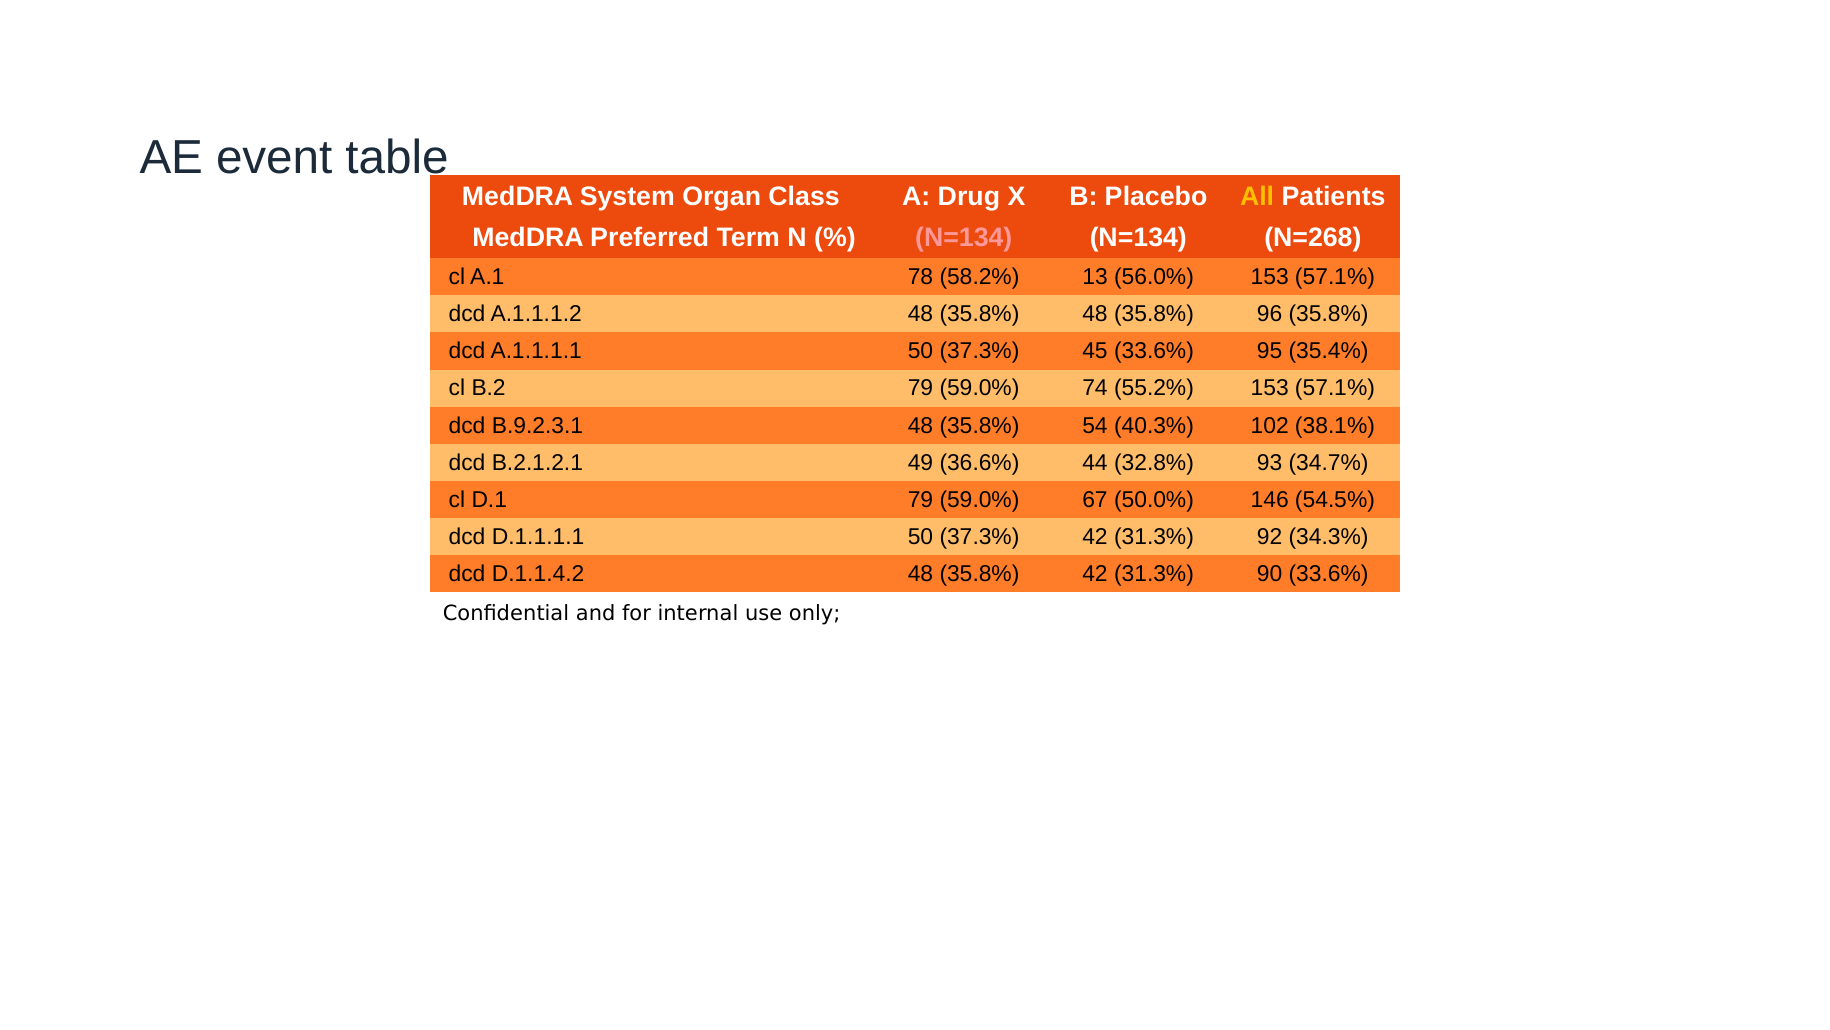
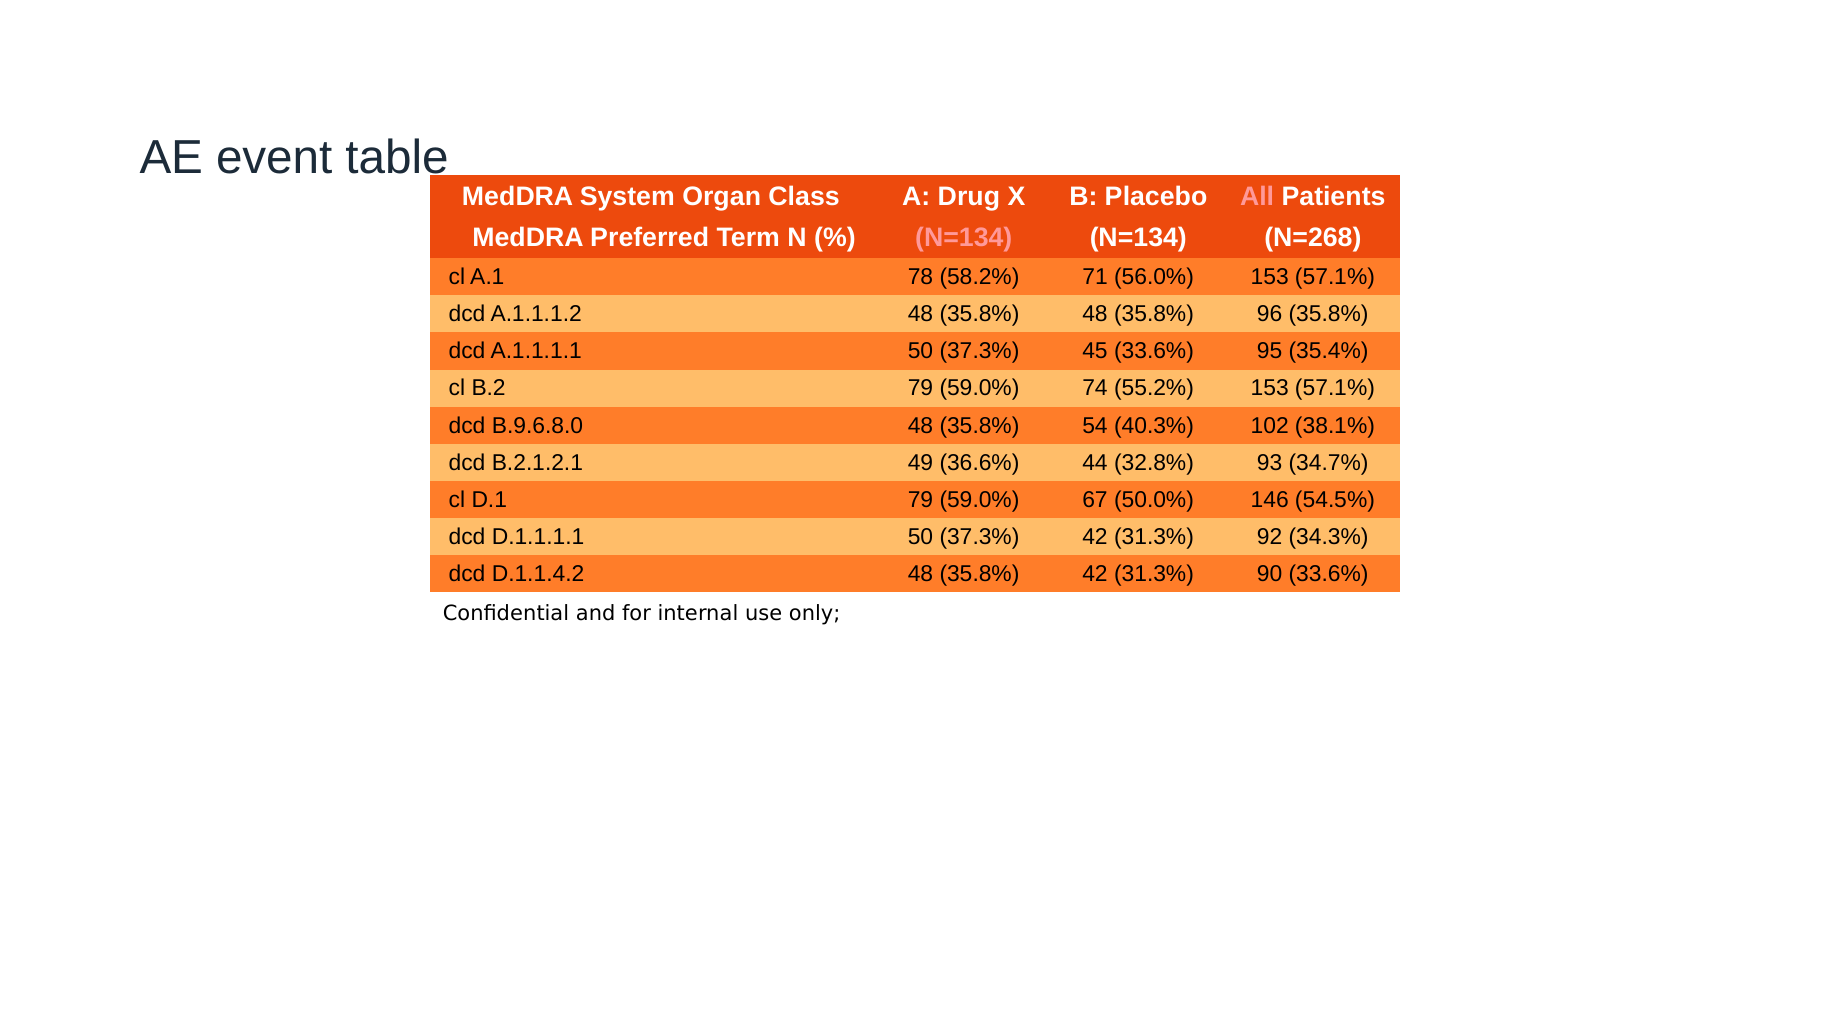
All colour: yellow -> pink
13: 13 -> 71
B.9.2.3.1: B.9.2.3.1 -> B.9.6.8.0
